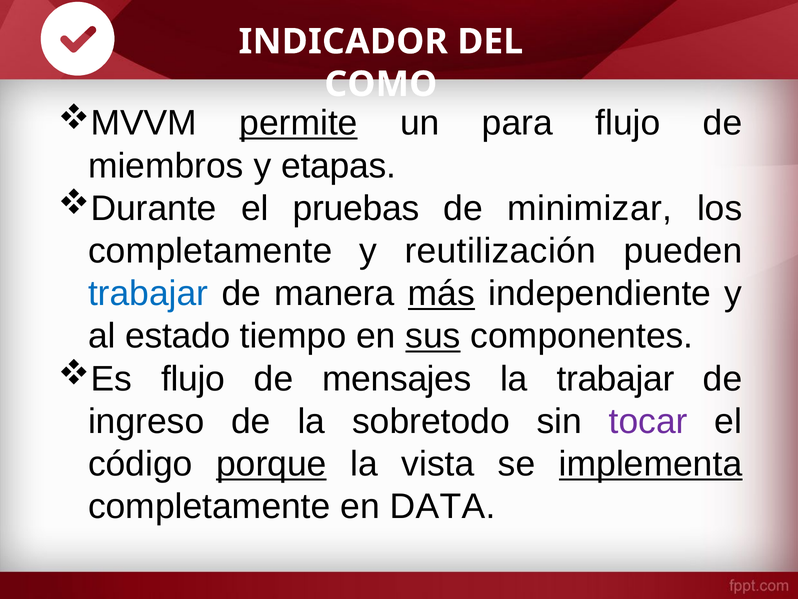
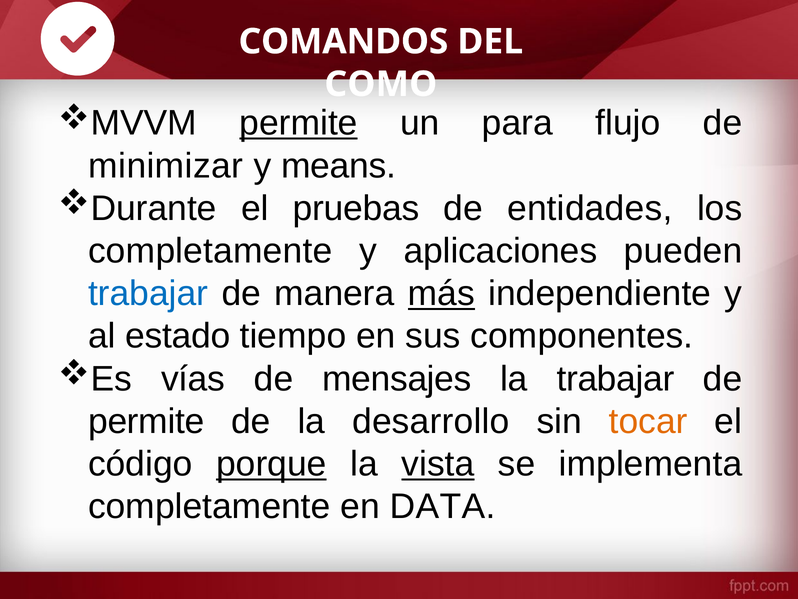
INDICADOR: INDICADOR -> COMANDOS
miembros: miembros -> minimizar
etapas: etapas -> means
minimizar: minimizar -> entidades
reutilización: reutilización -> aplicaciones
sus underline: present -> none
flujo at (193, 379): flujo -> vías
ingreso at (146, 421): ingreso -> permite
sobretodo: sobretodo -> desarrollo
tocar colour: purple -> orange
vista underline: none -> present
implementa underline: present -> none
